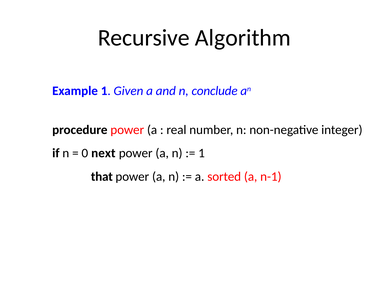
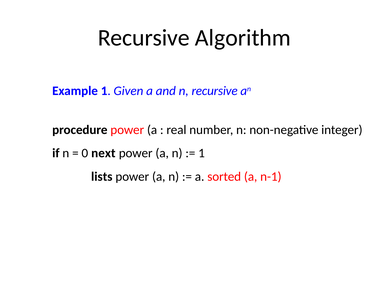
n conclude: conclude -> recursive
that: that -> lists
